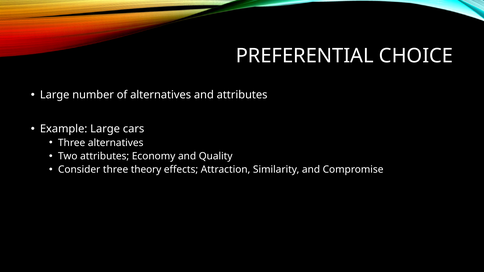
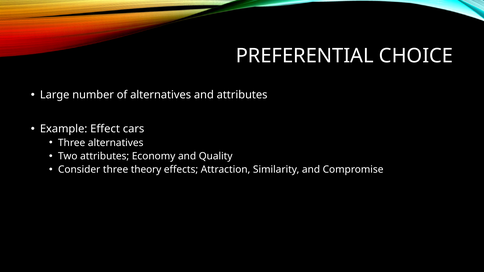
Example Large: Large -> Effect
